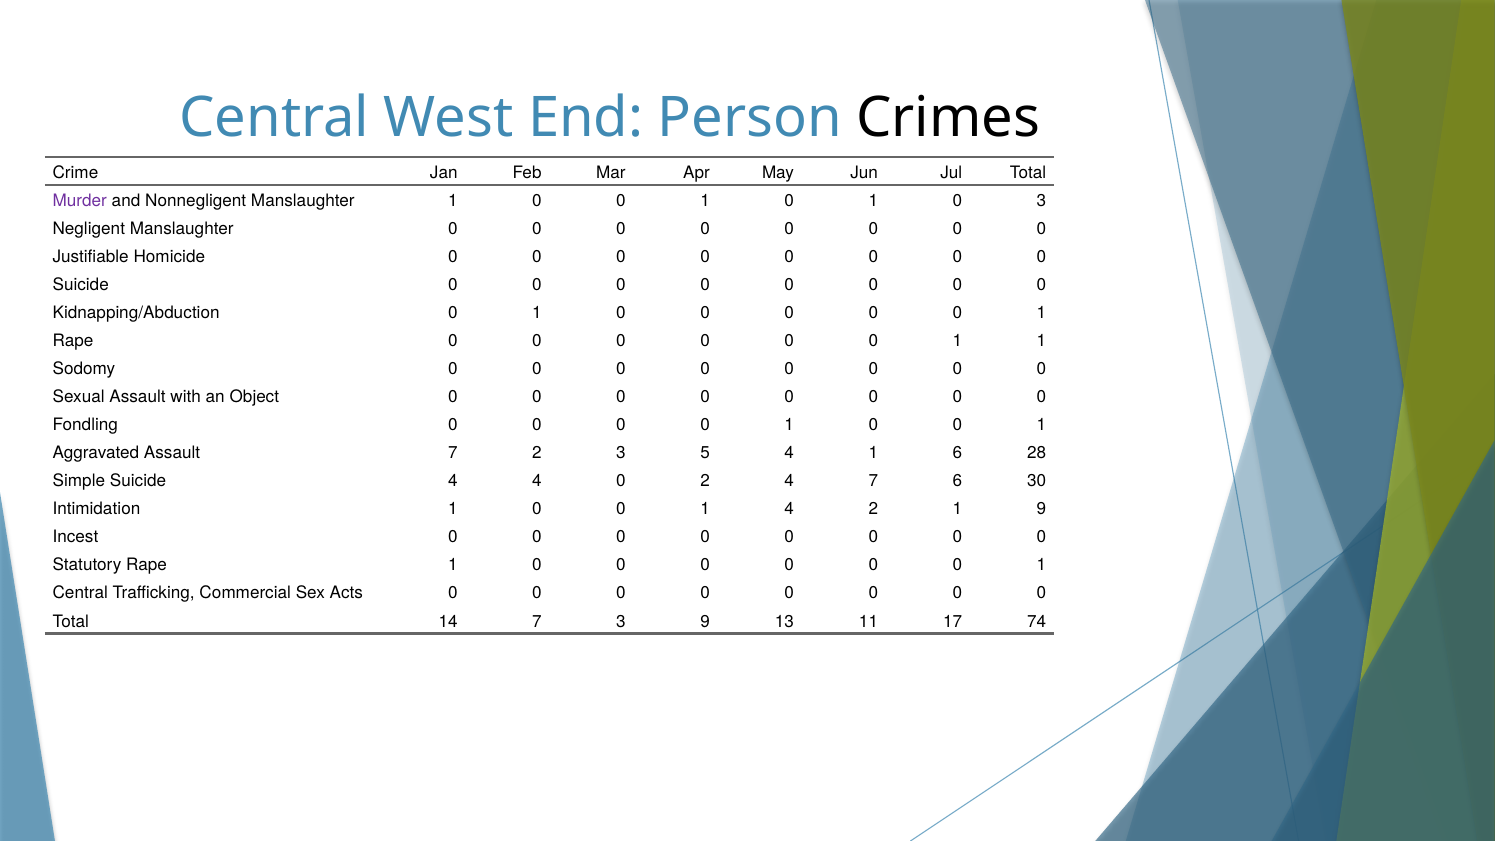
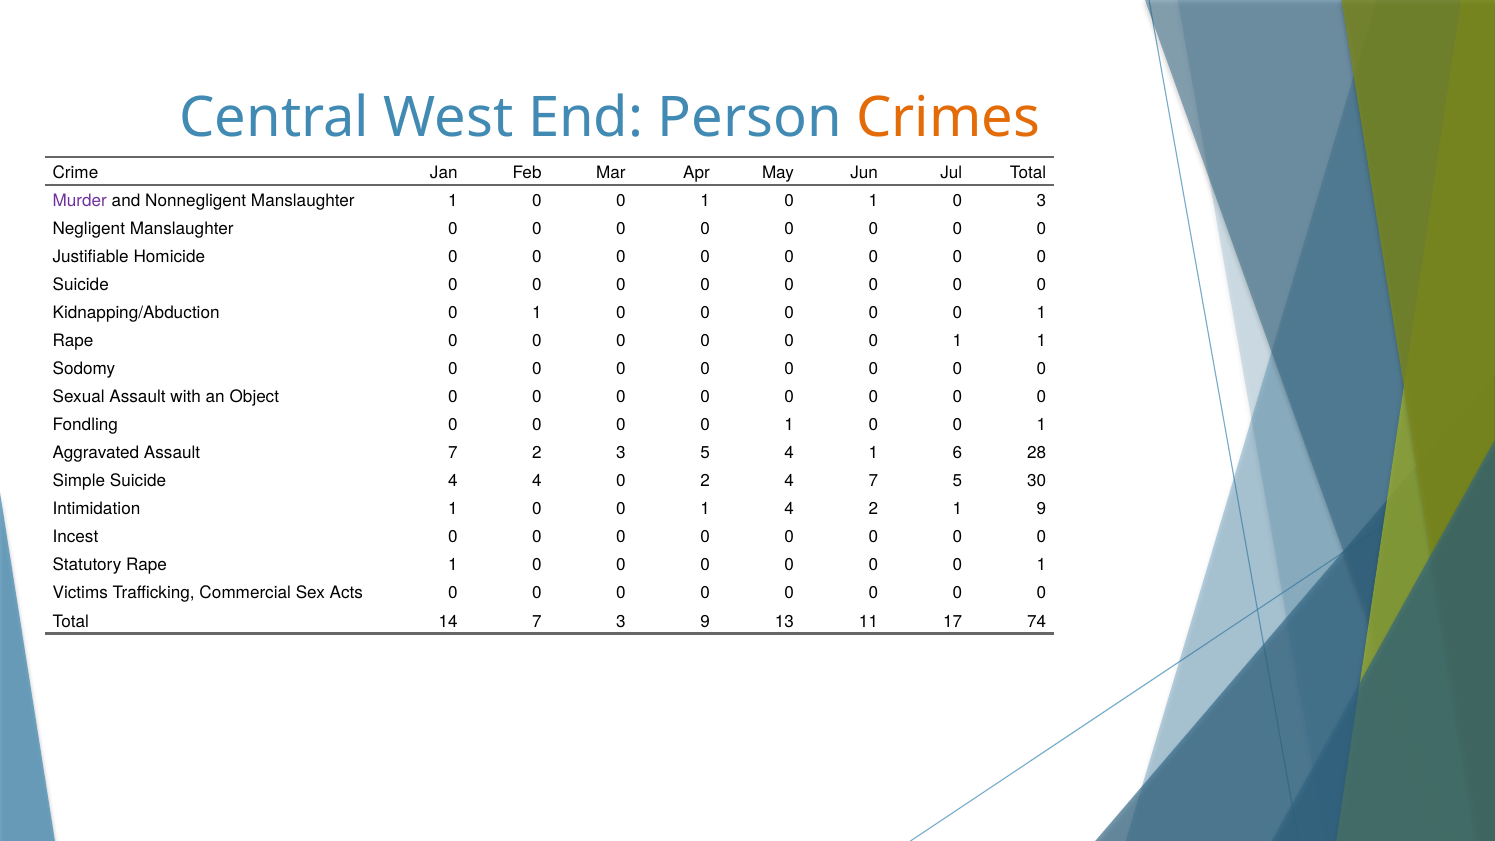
Crimes colour: black -> orange
7 6: 6 -> 5
Central at (80, 593): Central -> Victims
